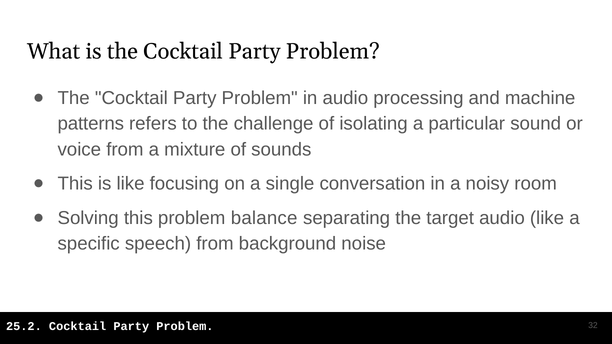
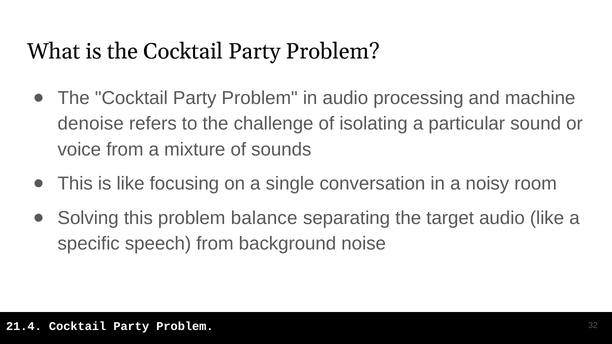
patterns: patterns -> denoise
25.2: 25.2 -> 21.4
